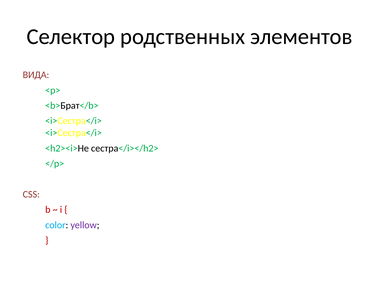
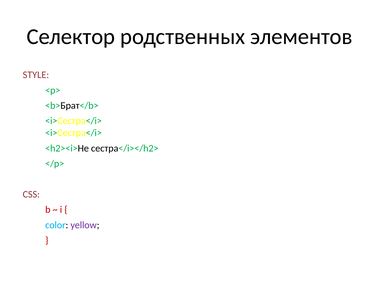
ВИДА: ВИДА -> STYLE
